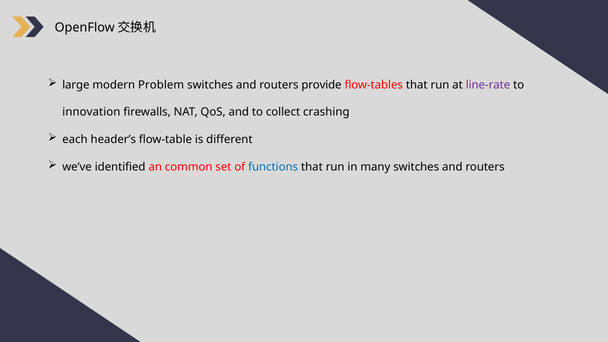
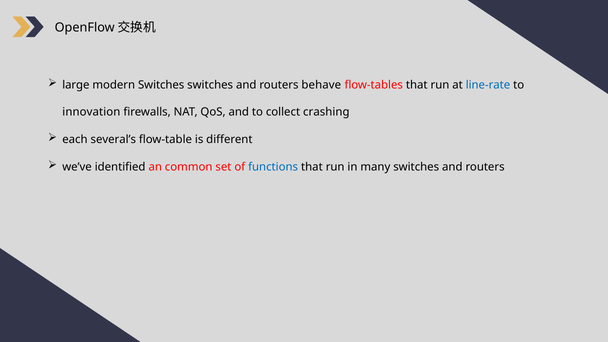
modern Problem: Problem -> Switches
provide: provide -> behave
line-rate colour: purple -> blue
header’s: header’s -> several’s
